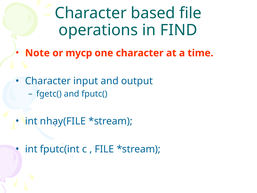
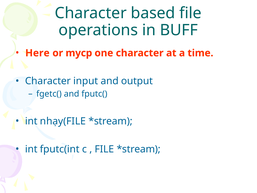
FIND: FIND -> BUFF
Note: Note -> Here
